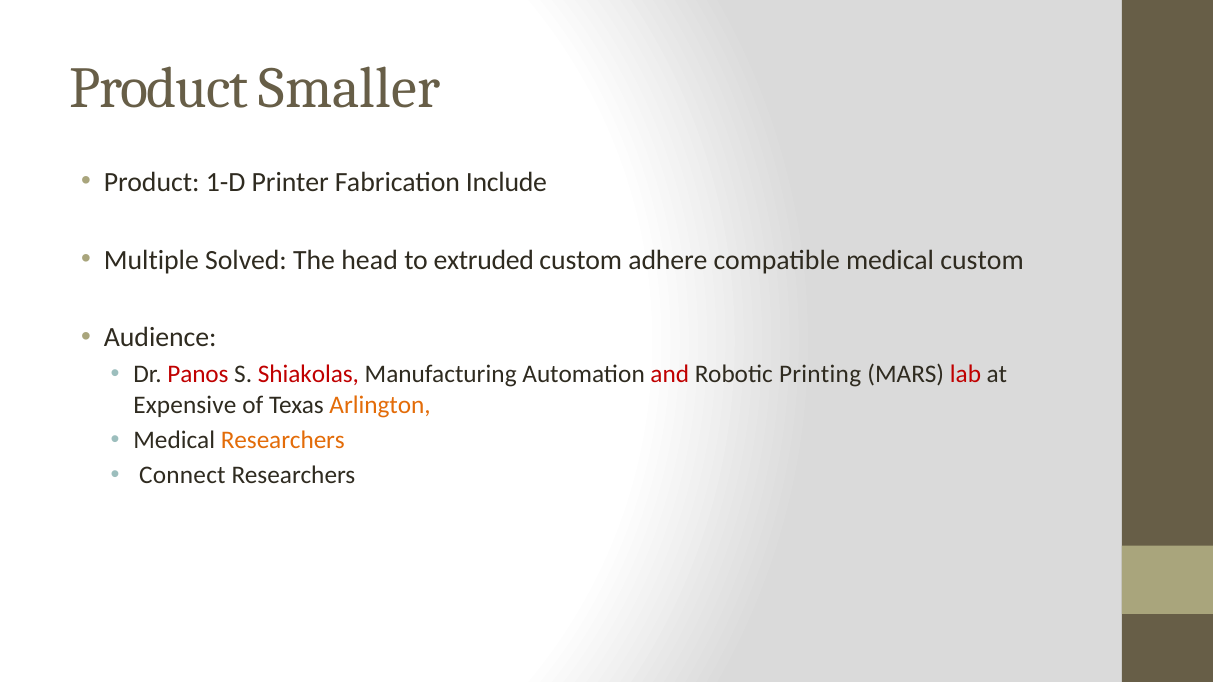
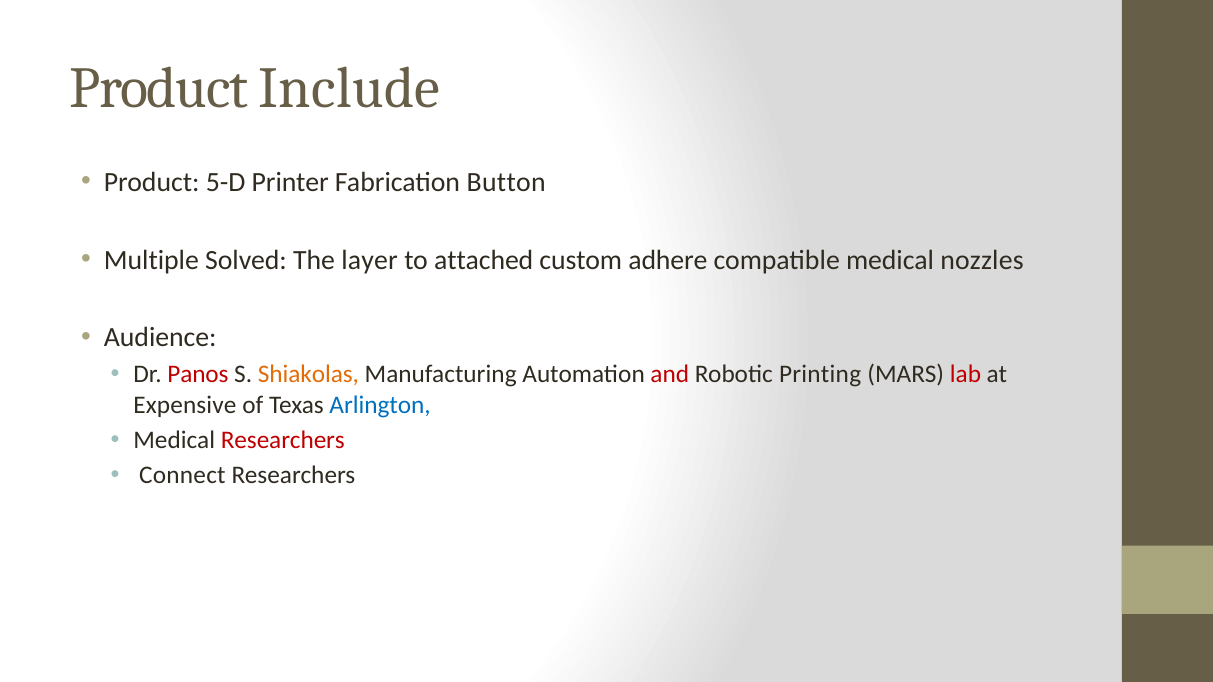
Smaller: Smaller -> Include
1-D: 1-D -> 5-D
Include: Include -> Button
head: head -> layer
extruded: extruded -> attached
medical custom: custom -> nozzles
Shiakolas colour: red -> orange
Arlington colour: orange -> blue
Researchers at (283, 440) colour: orange -> red
